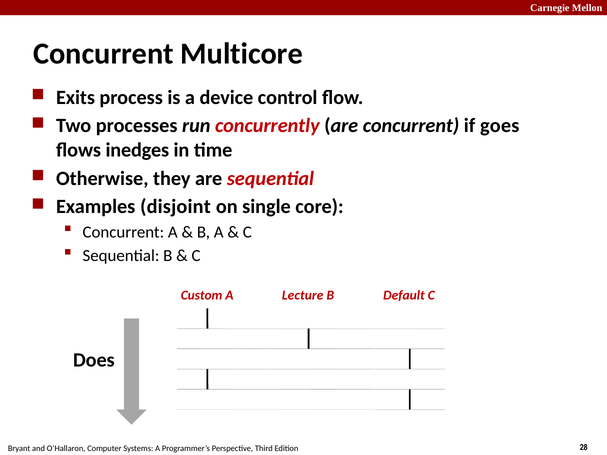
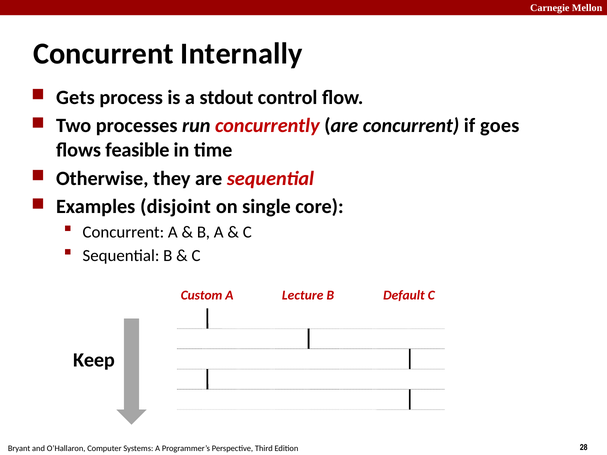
Multicore: Multicore -> Internally
Exits: Exits -> Gets
device: device -> stdout
inedges: inedges -> feasible
Does: Does -> Keep
